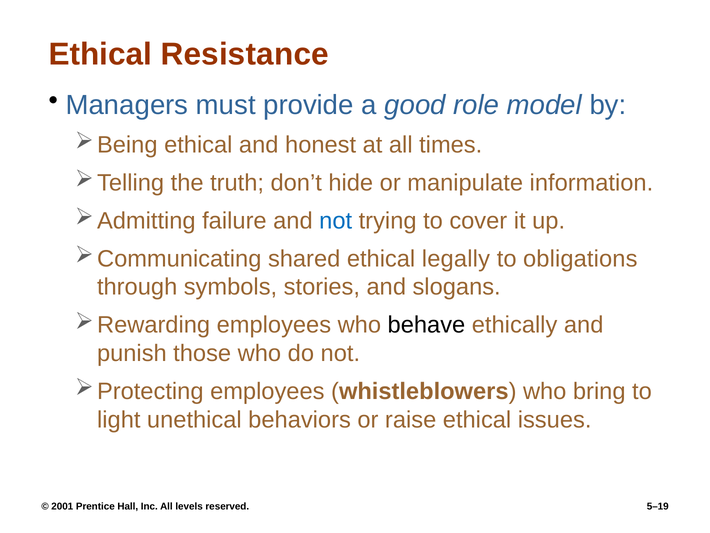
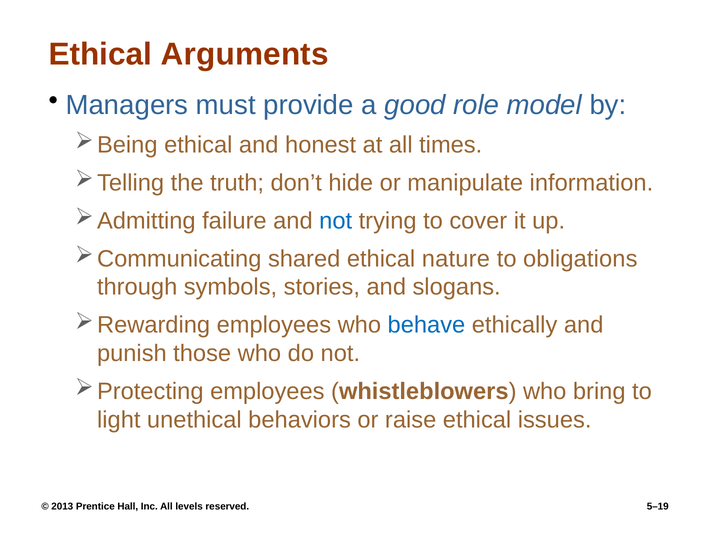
Resistance: Resistance -> Arguments
legally: legally -> nature
behave colour: black -> blue
2001: 2001 -> 2013
